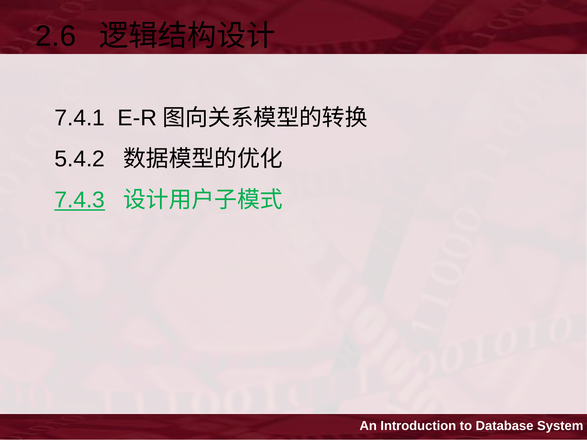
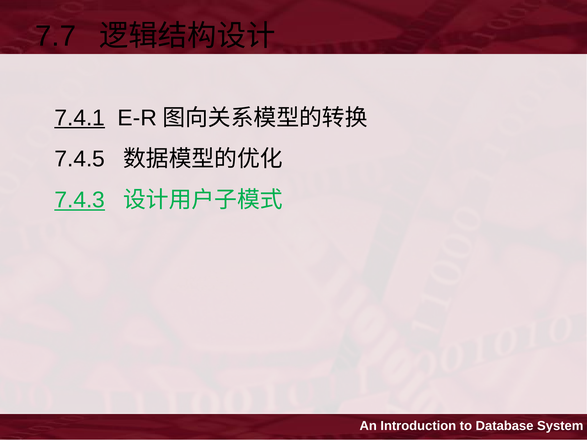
2.6: 2.6 -> 7.7
7.4.1 underline: none -> present
5.4.2: 5.4.2 -> 7.4.5
